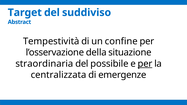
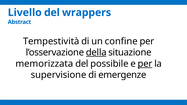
Target: Target -> Livello
suddiviso: suddiviso -> wrappers
della underline: none -> present
straordinaria: straordinaria -> memorizzata
centralizzata: centralizzata -> supervisione
